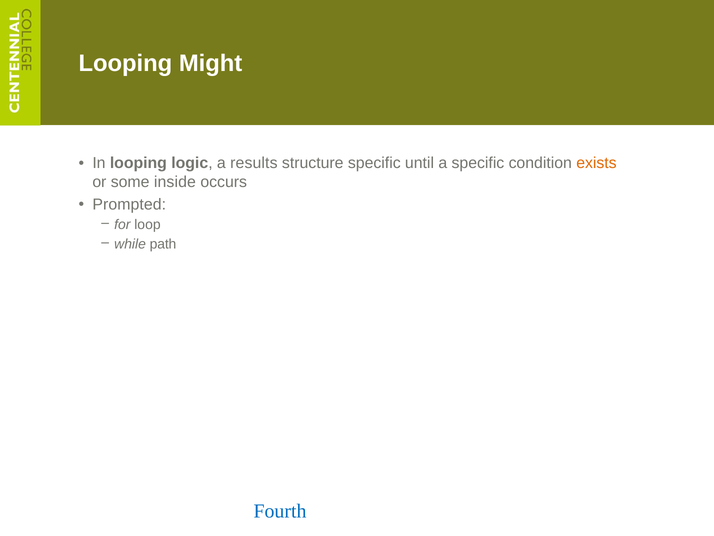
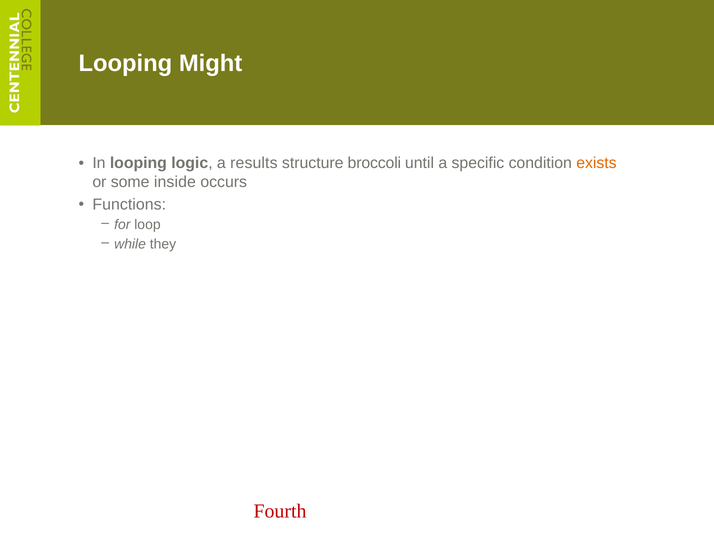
structure specific: specific -> broccoli
Prompted: Prompted -> Functions
path: path -> they
Fourth colour: blue -> red
